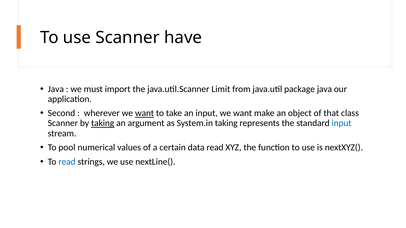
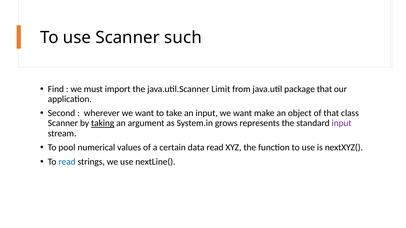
have: have -> such
Java at (56, 89): Java -> Find
package java: java -> that
want at (145, 113) underline: present -> none
System.in taking: taking -> grows
input at (342, 123) colour: blue -> purple
